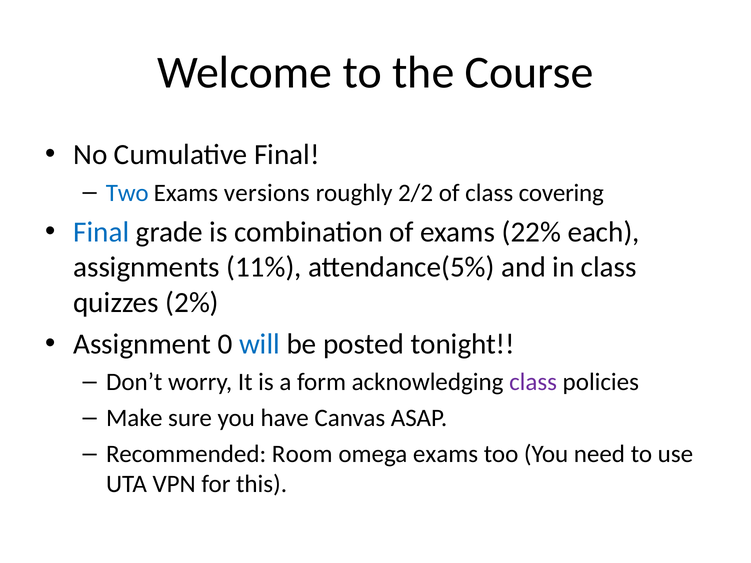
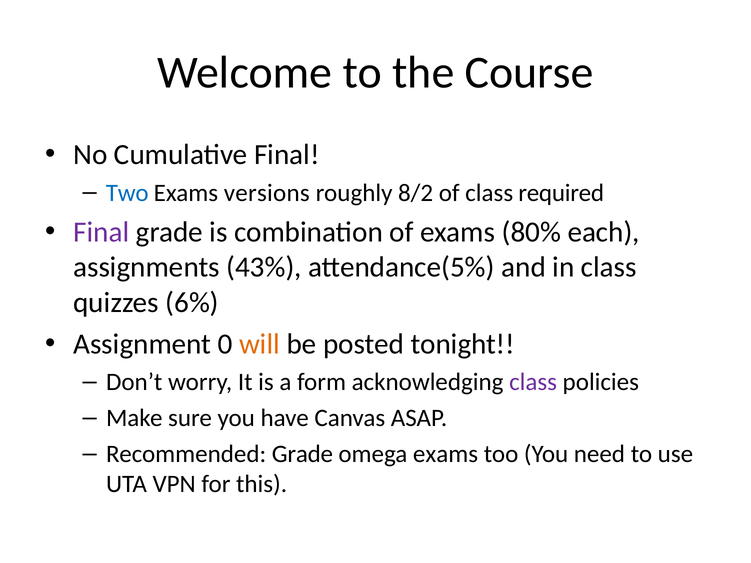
2/2: 2/2 -> 8/2
covering: covering -> required
Final at (101, 232) colour: blue -> purple
22%: 22% -> 80%
11%: 11% -> 43%
2%: 2% -> 6%
will colour: blue -> orange
Recommended Room: Room -> Grade
